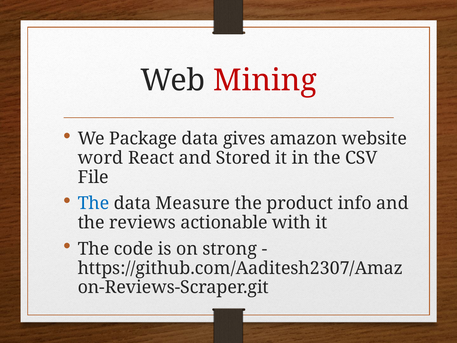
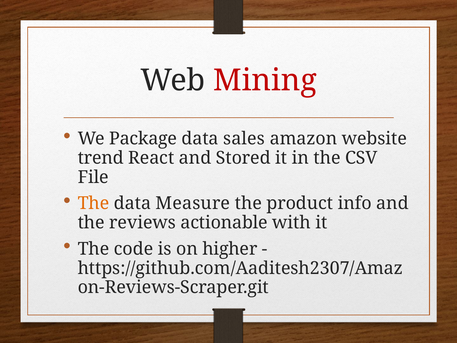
gives: gives -> sales
word: word -> trend
The at (93, 203) colour: blue -> orange
strong: strong -> higher
